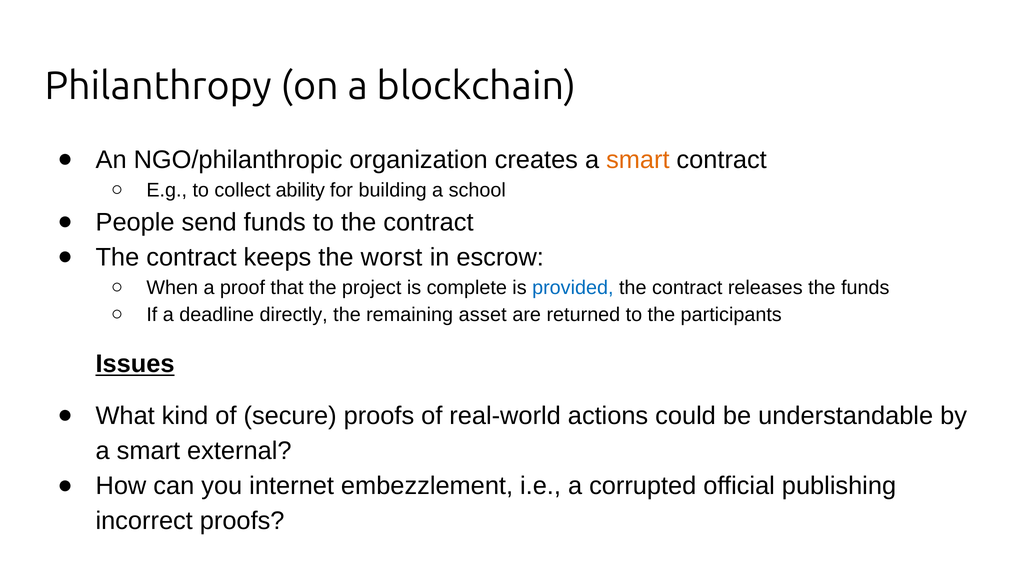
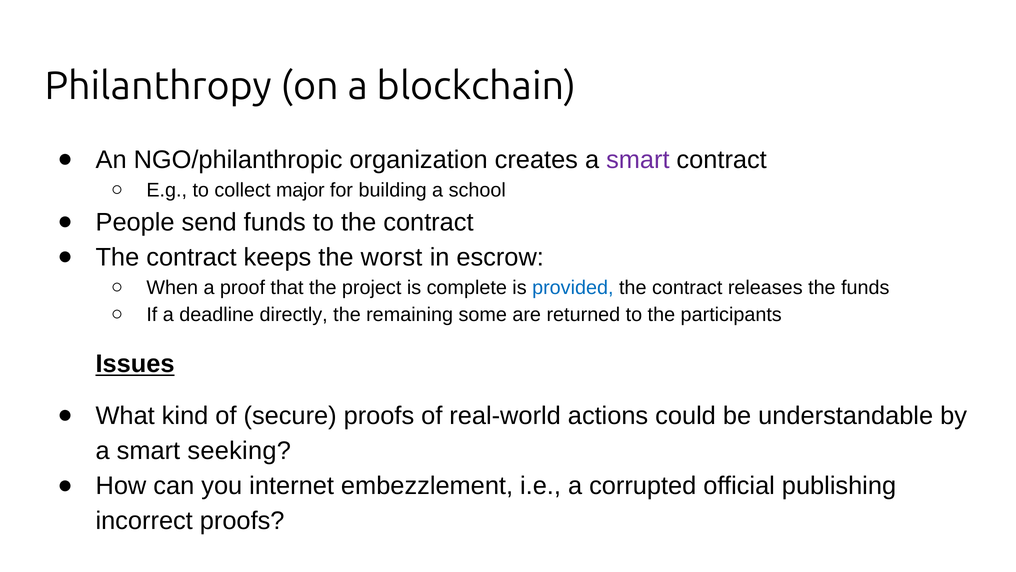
smart at (638, 160) colour: orange -> purple
ability: ability -> major
asset: asset -> some
external: external -> seeking
